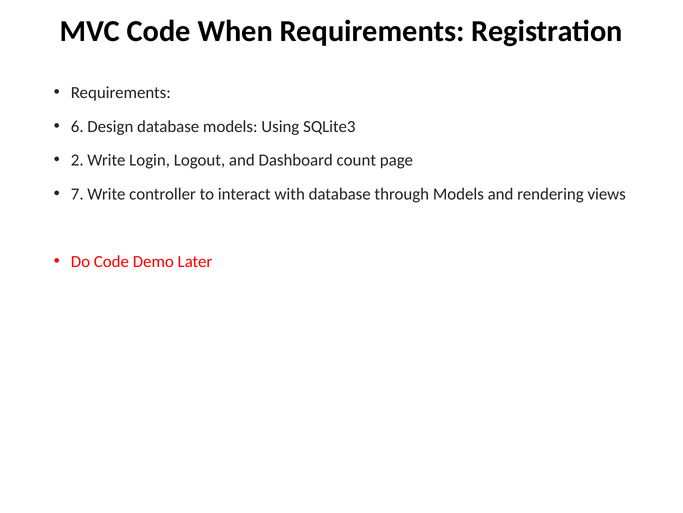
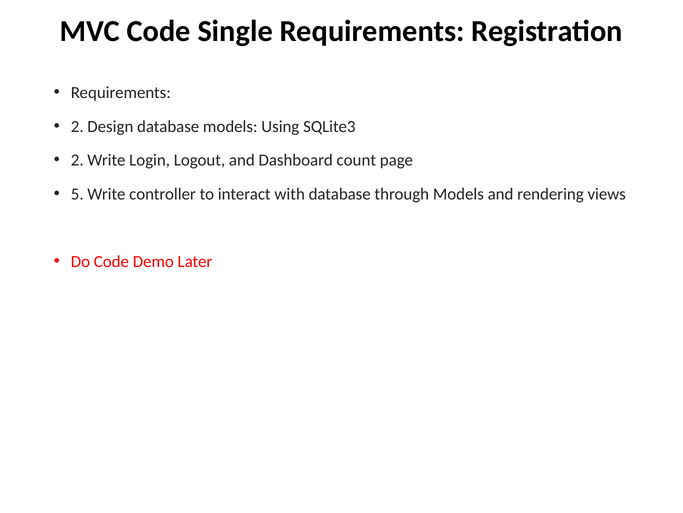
When: When -> Single
6 at (77, 126): 6 -> 2
7: 7 -> 5
